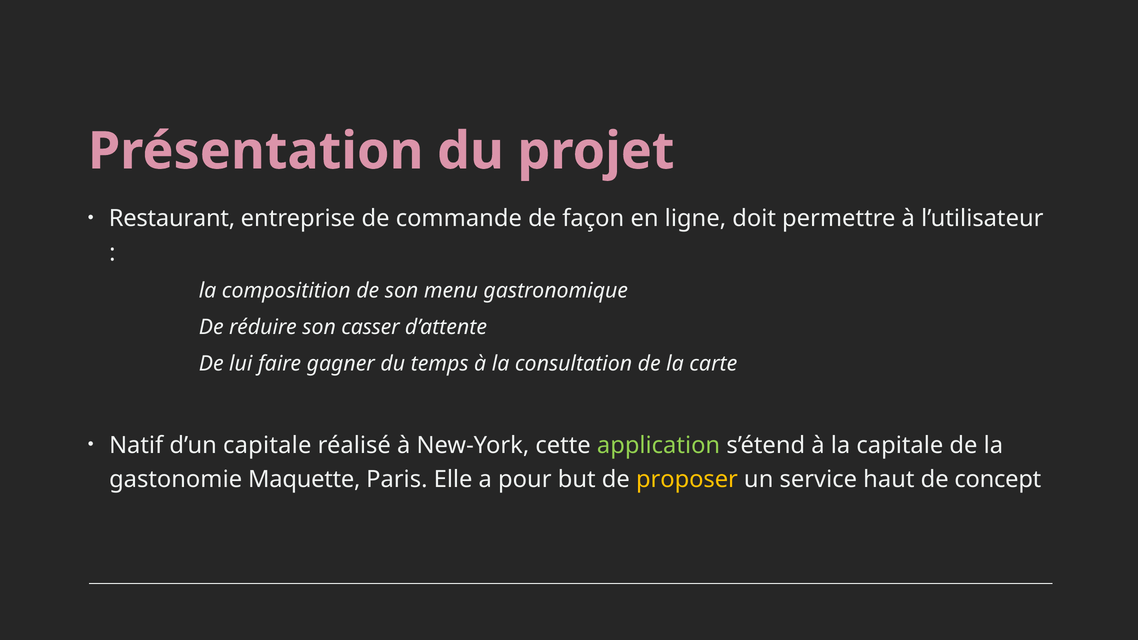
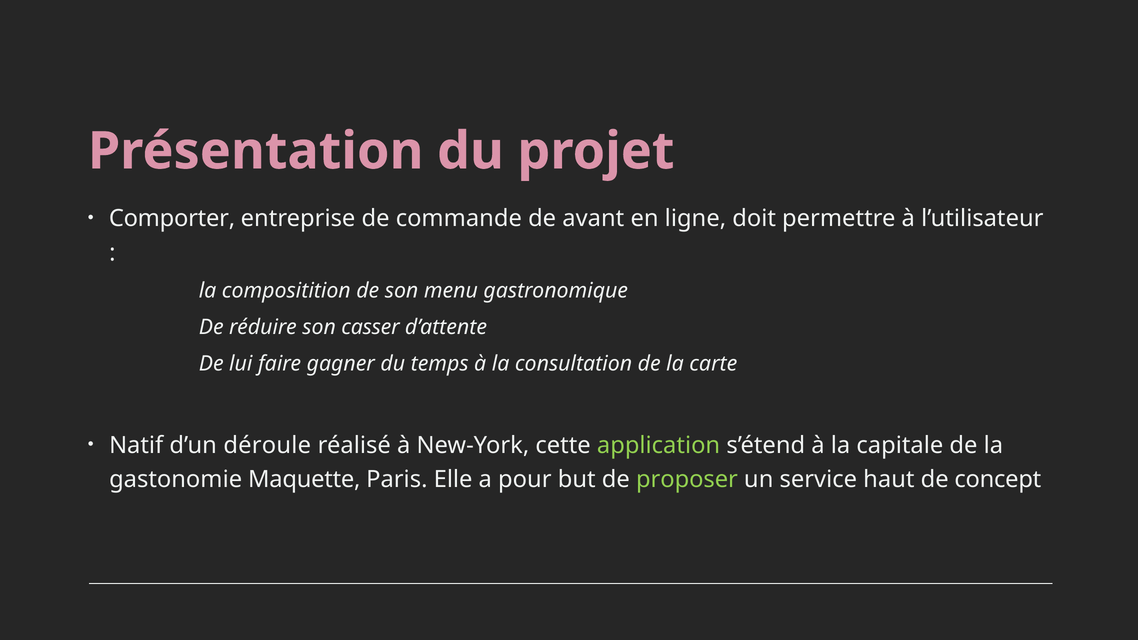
Restaurant: Restaurant -> Comporter
façon: façon -> avant
d’un capitale: capitale -> déroule
proposer colour: yellow -> light green
